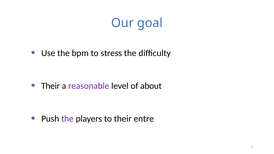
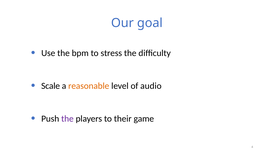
Their at (51, 86): Their -> Scale
reasonable colour: purple -> orange
about: about -> audio
entre: entre -> game
